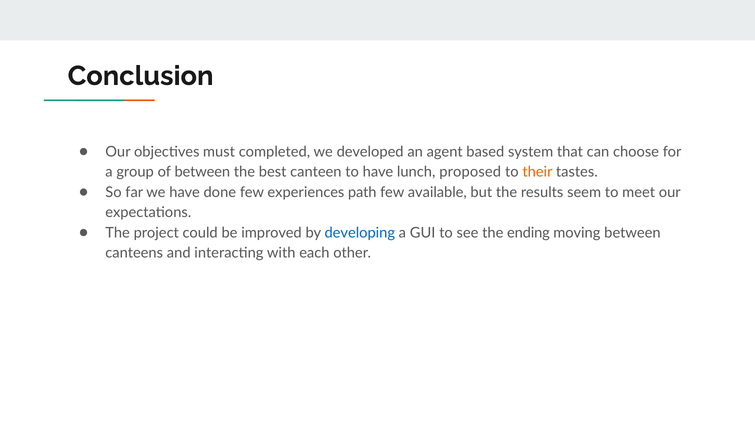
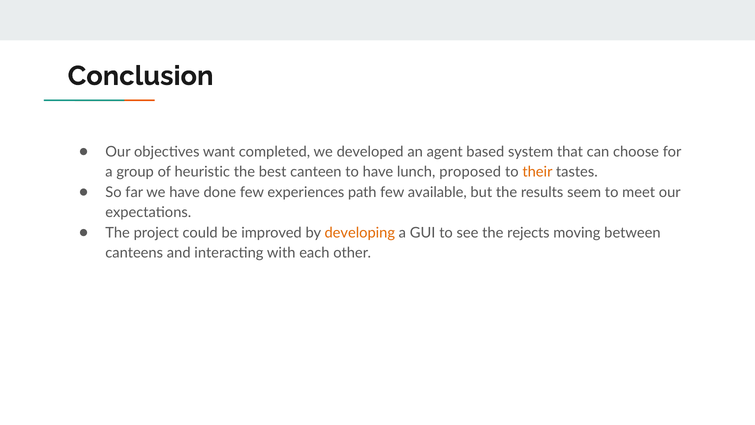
must: must -> want
of between: between -> heuristic
developing colour: blue -> orange
ending: ending -> rejects
